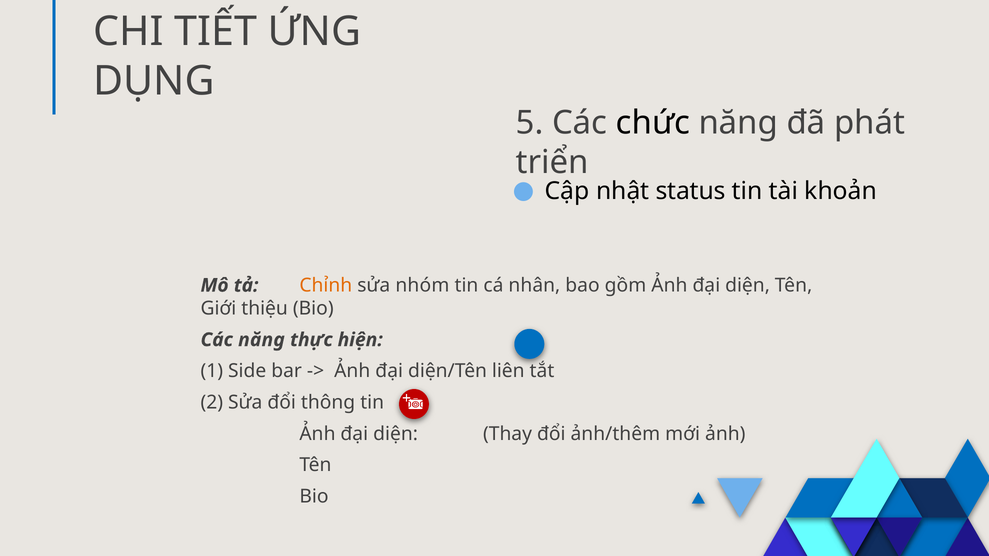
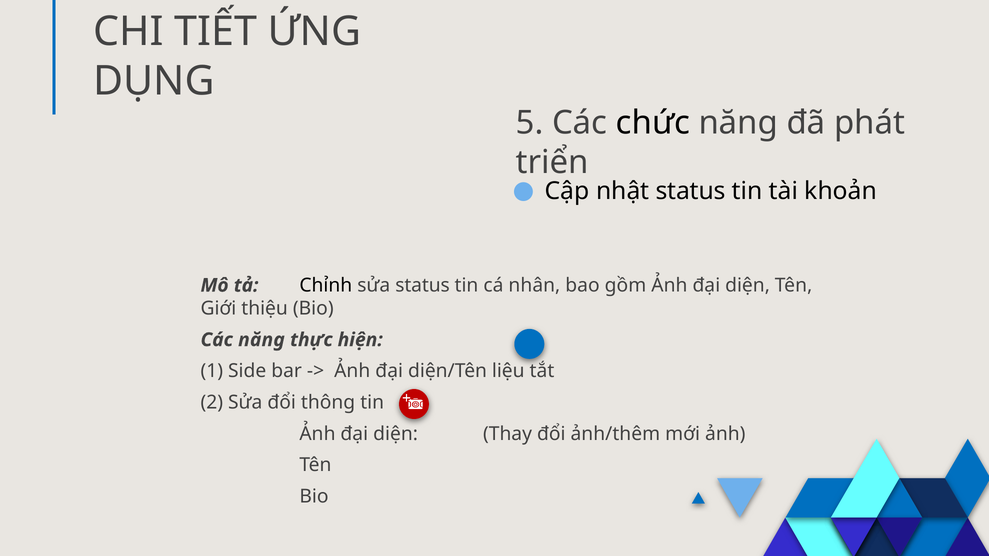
Chỉnh colour: orange -> black
sửa nhóm: nhóm -> status
liên: liên -> liệu
